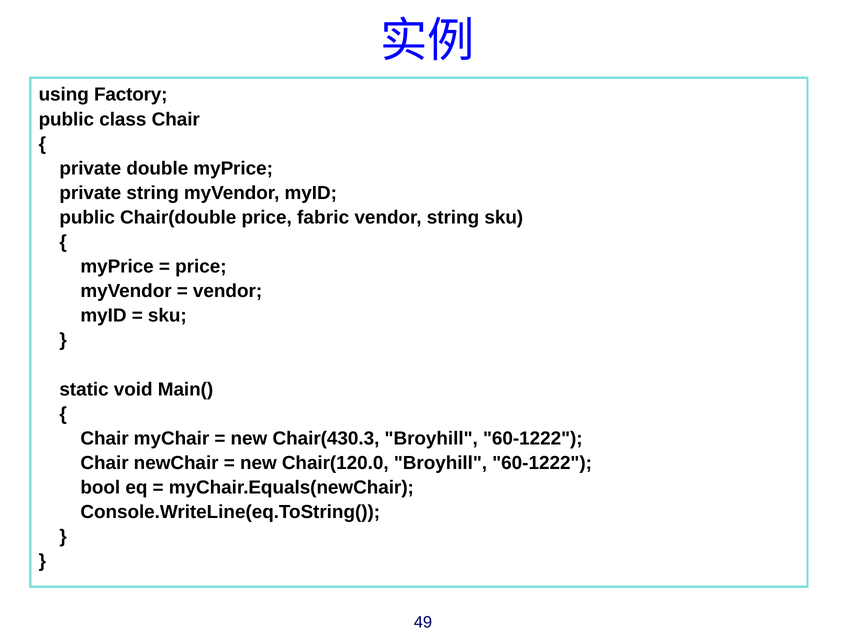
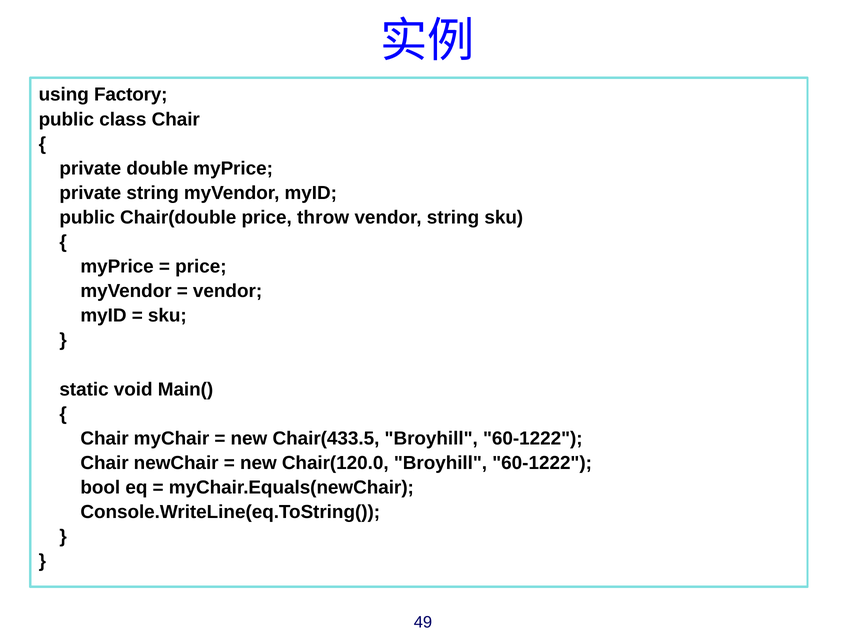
fabric: fabric -> throw
Chair(430.3: Chair(430.3 -> Chair(433.5
